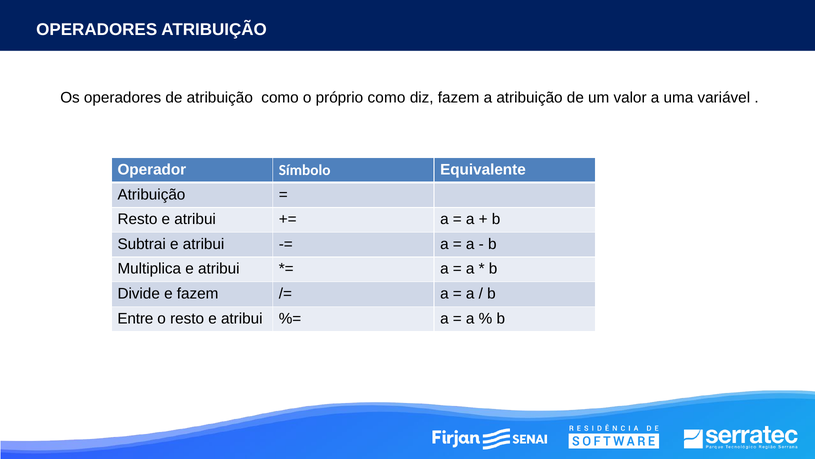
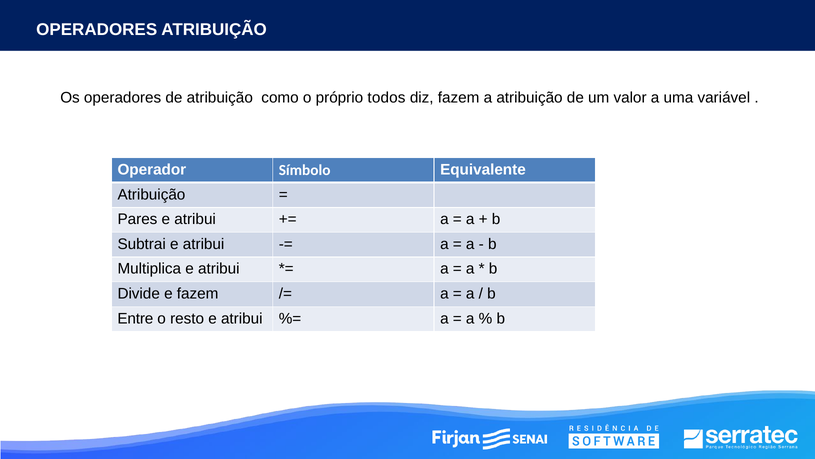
próprio como: como -> todos
Resto at (137, 219): Resto -> Pares
